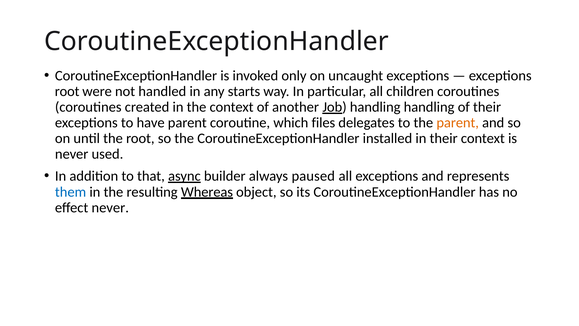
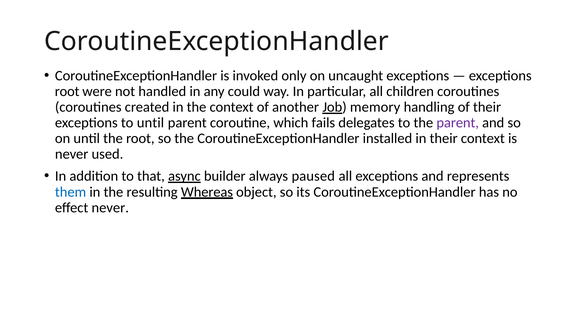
starts: starts -> could
Job handling: handling -> memory
to have: have -> until
files: files -> fails
parent at (458, 123) colour: orange -> purple
